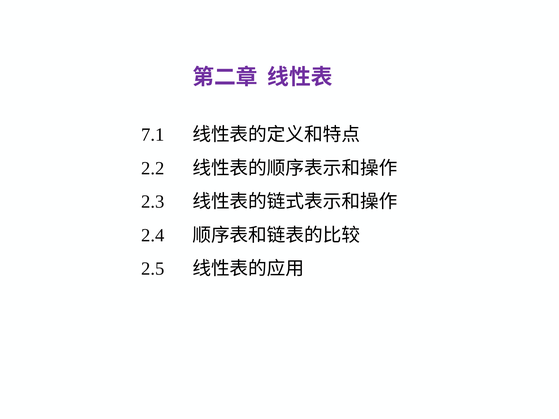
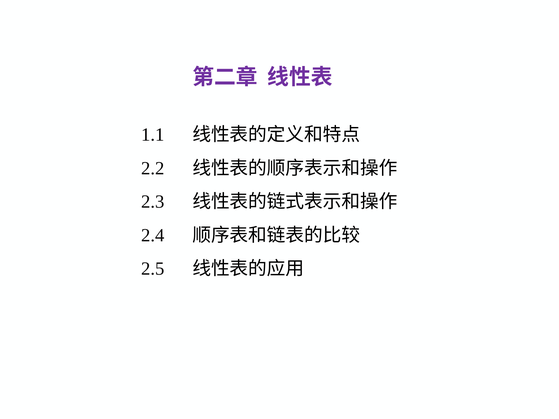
7.1: 7.1 -> 1.1
